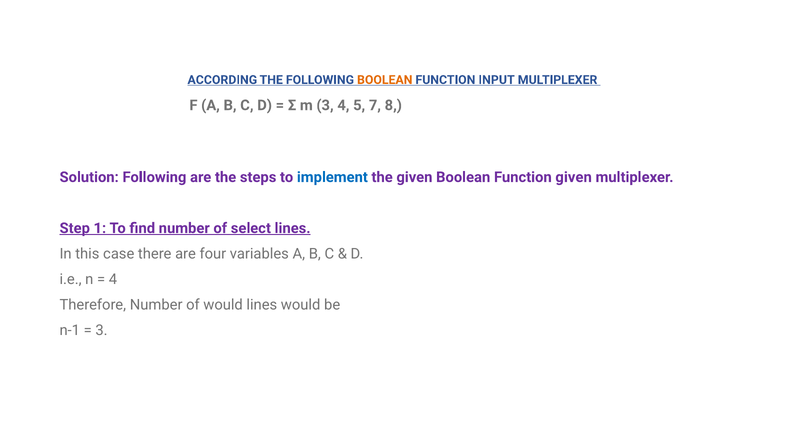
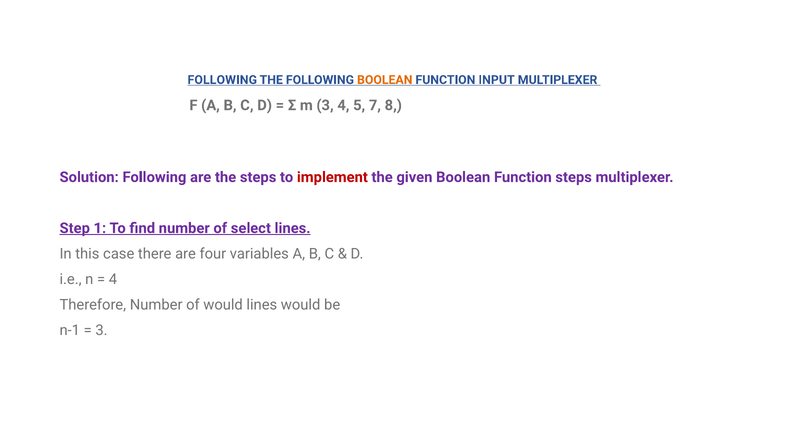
ACCORDING at (222, 80): ACCORDING -> FOLLOWING
implement colour: blue -> red
Function given: given -> steps
